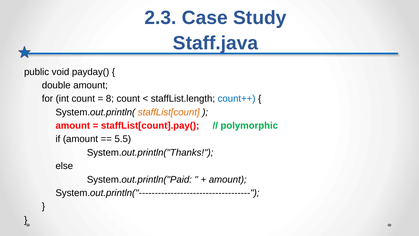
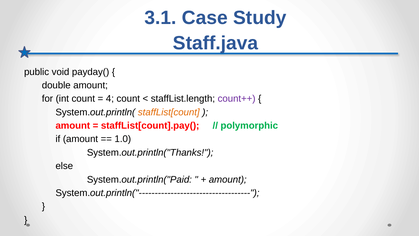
2.3: 2.3 -> 3.1
8: 8 -> 4
count++ colour: blue -> purple
5.5: 5.5 -> 1.0
